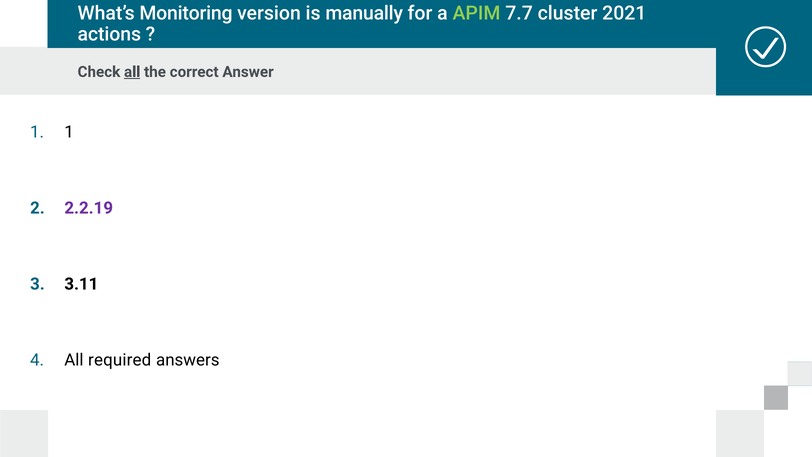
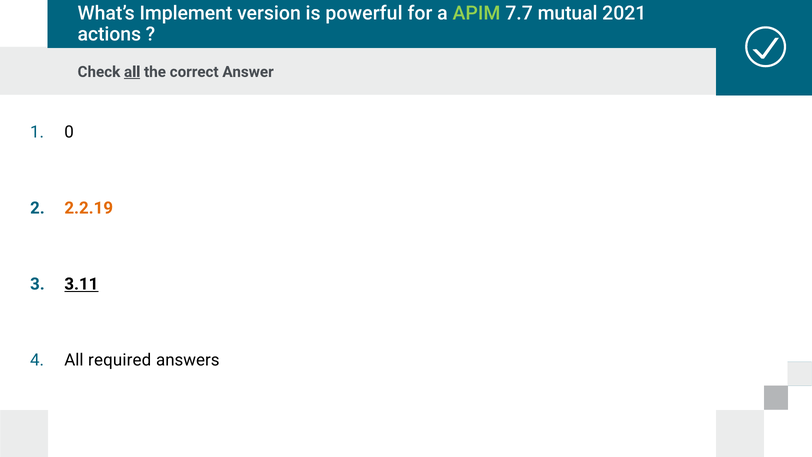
Monitoring: Monitoring -> Implement
manually: manually -> powerful
cluster: cluster -> mutual
1 at (69, 132): 1 -> 0
2.2.19 colour: purple -> orange
3.11 underline: none -> present
